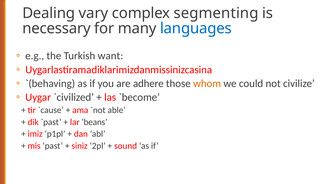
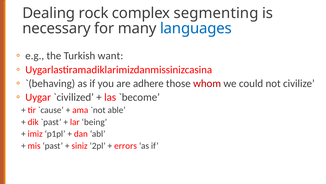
vary: vary -> rock
whom colour: orange -> red
beans: beans -> being
sound: sound -> errors
